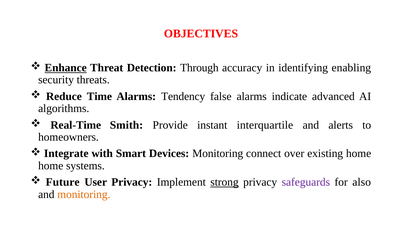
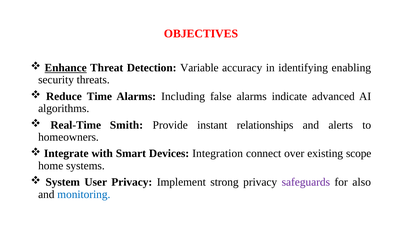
Through: Through -> Variable
Tendency: Tendency -> Including
interquartile: interquartile -> relationships
Devices Monitoring: Monitoring -> Integration
existing home: home -> scope
Future: Future -> System
strong underline: present -> none
monitoring at (84, 195) colour: orange -> blue
